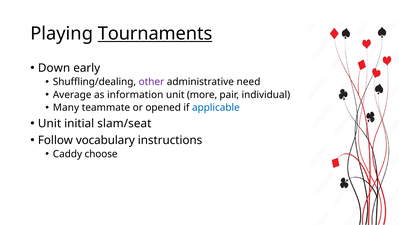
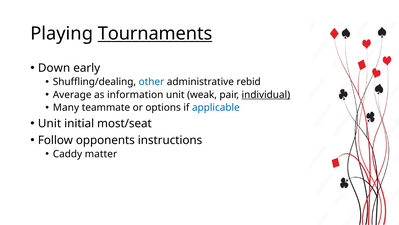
other colour: purple -> blue
need: need -> rebid
more: more -> weak
individual underline: none -> present
opened: opened -> options
slam/seat: slam/seat -> most/seat
vocabulary: vocabulary -> opponents
choose: choose -> matter
